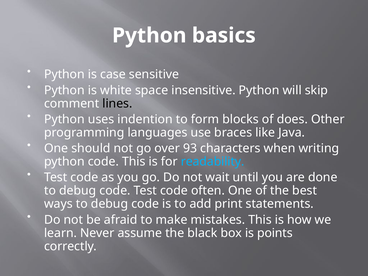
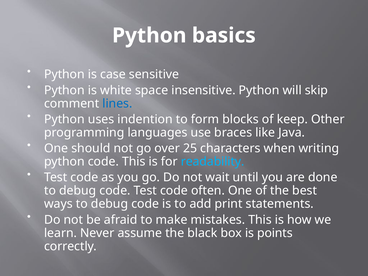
lines colour: black -> blue
does: does -> keep
93: 93 -> 25
